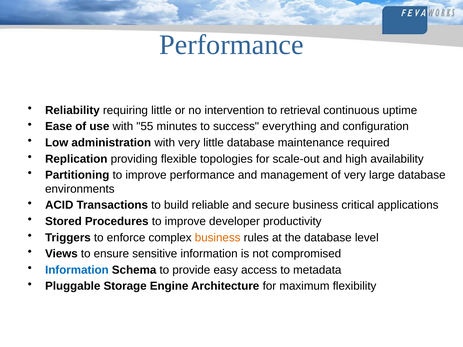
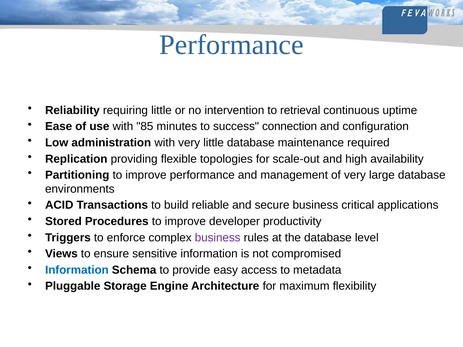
55: 55 -> 85
everything: everything -> connection
business at (218, 238) colour: orange -> purple
